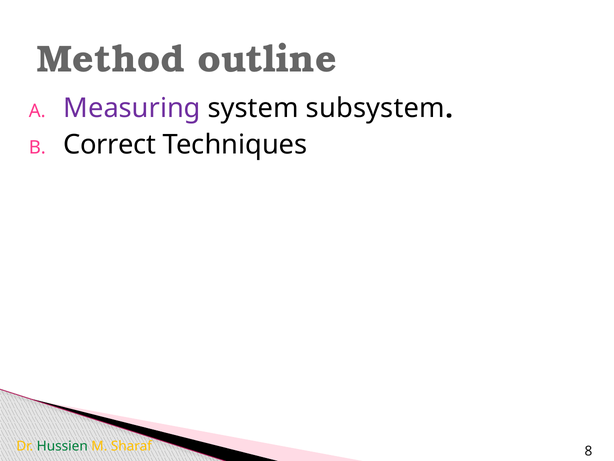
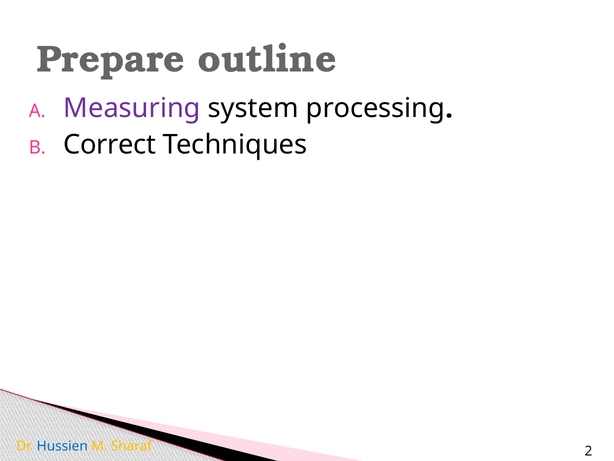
Method: Method -> Prepare
subsystem: subsystem -> processing
Hussien colour: green -> blue
8: 8 -> 2
